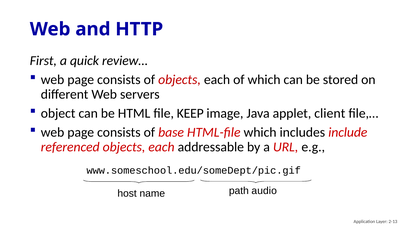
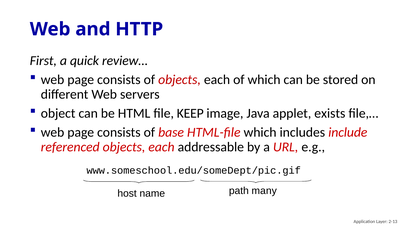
client: client -> exists
audio: audio -> many
